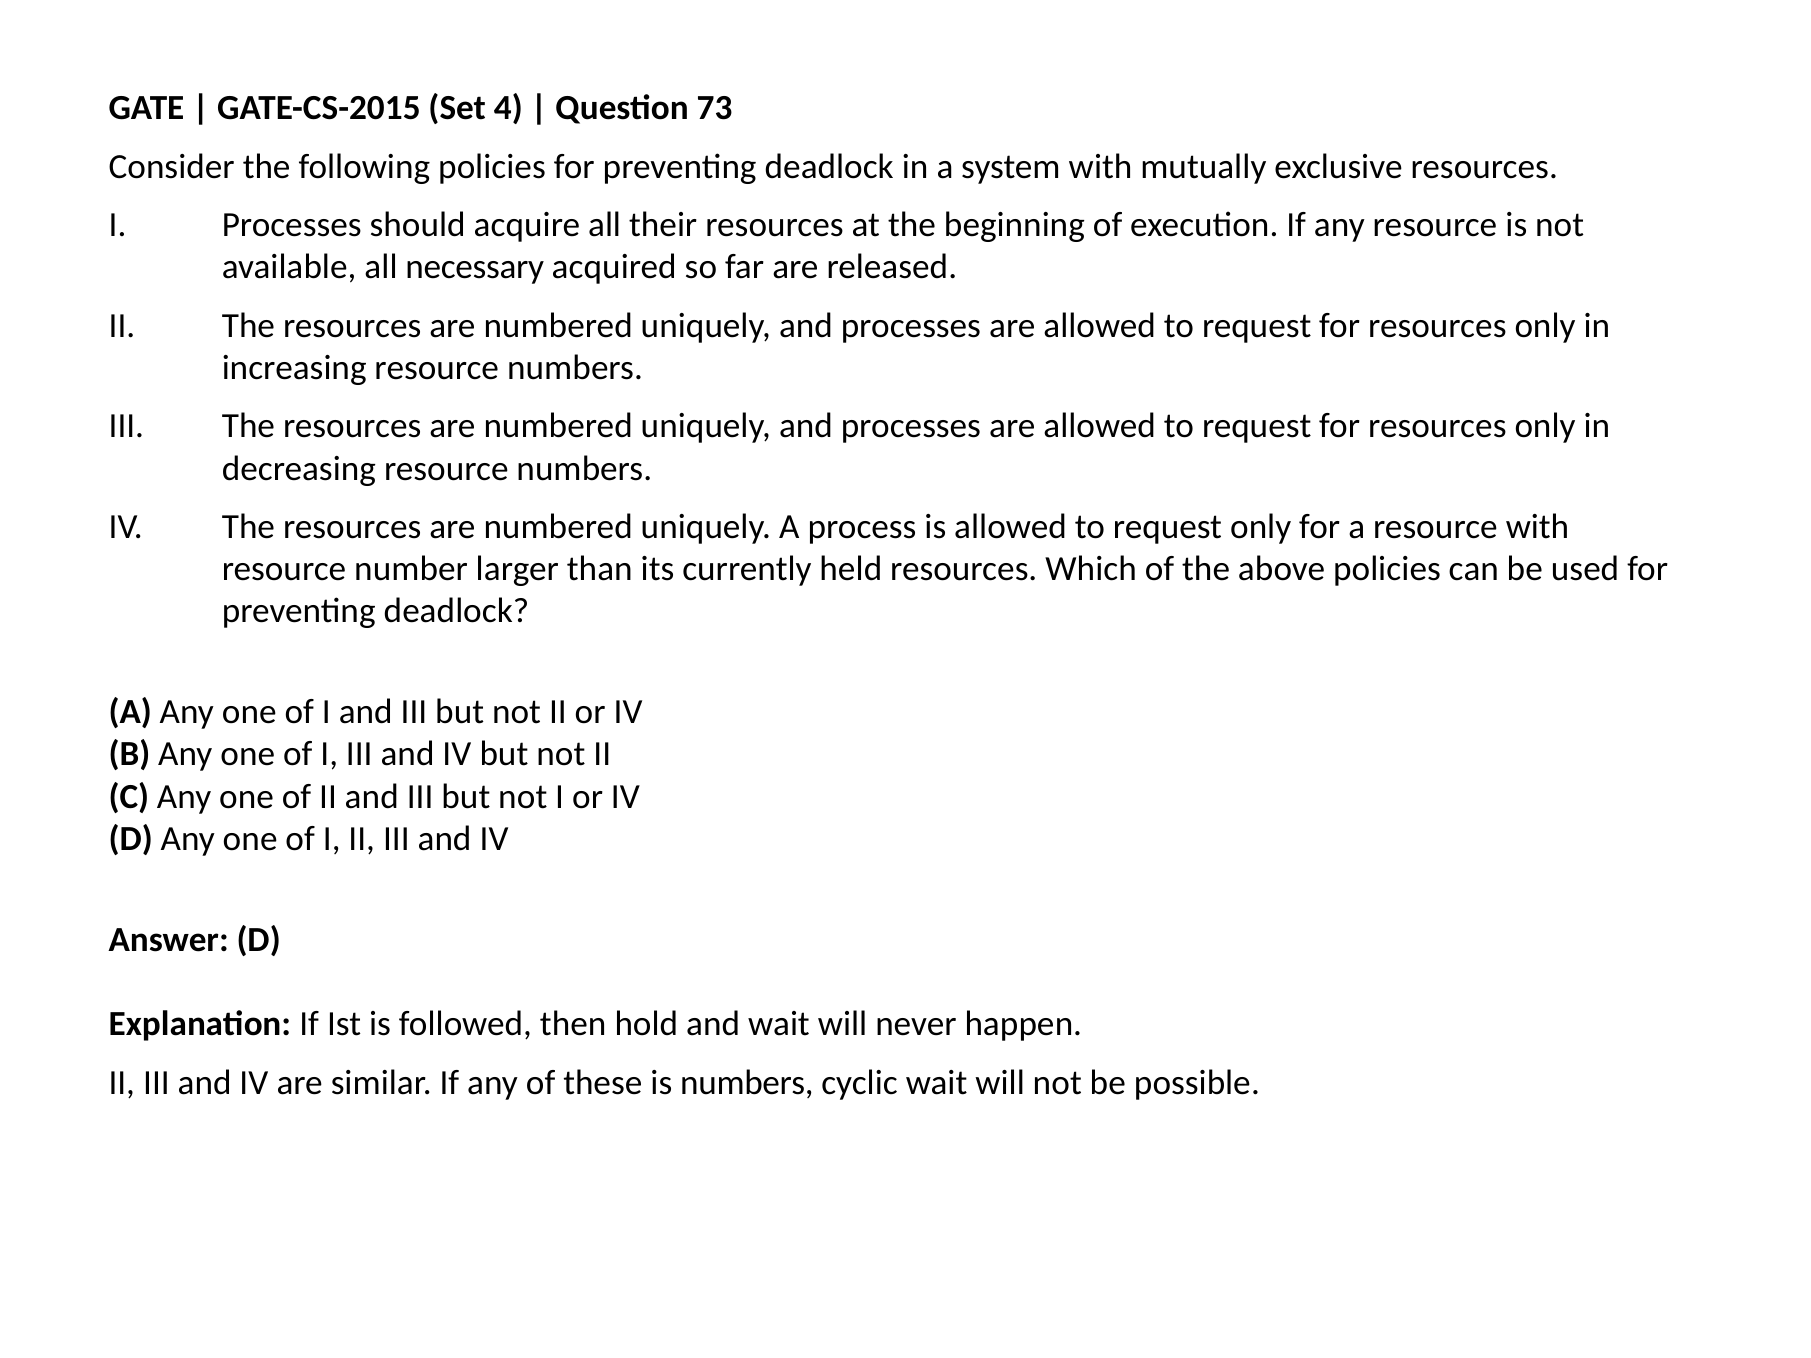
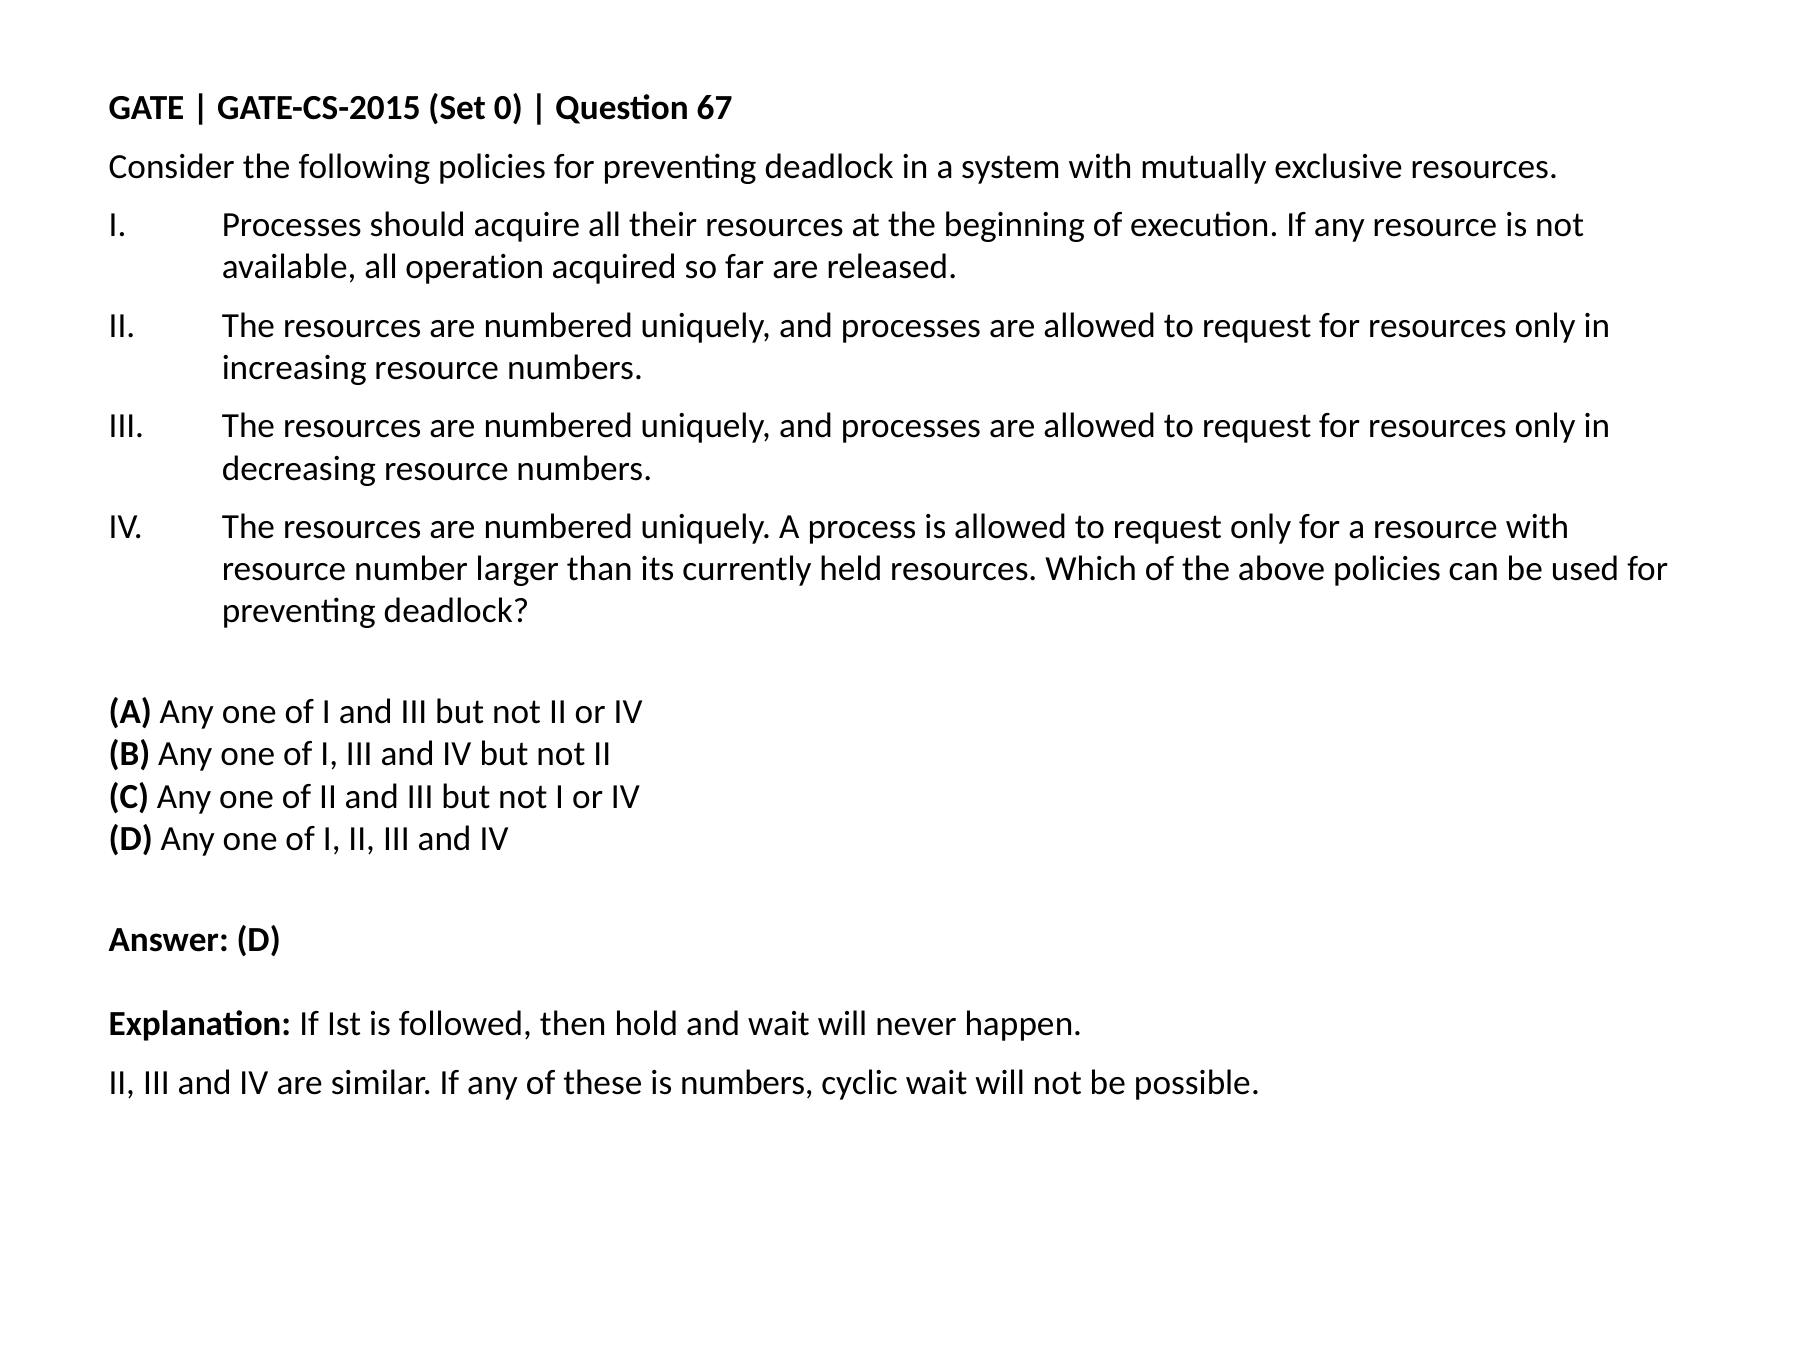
4: 4 -> 0
73: 73 -> 67
necessary: necessary -> operation
